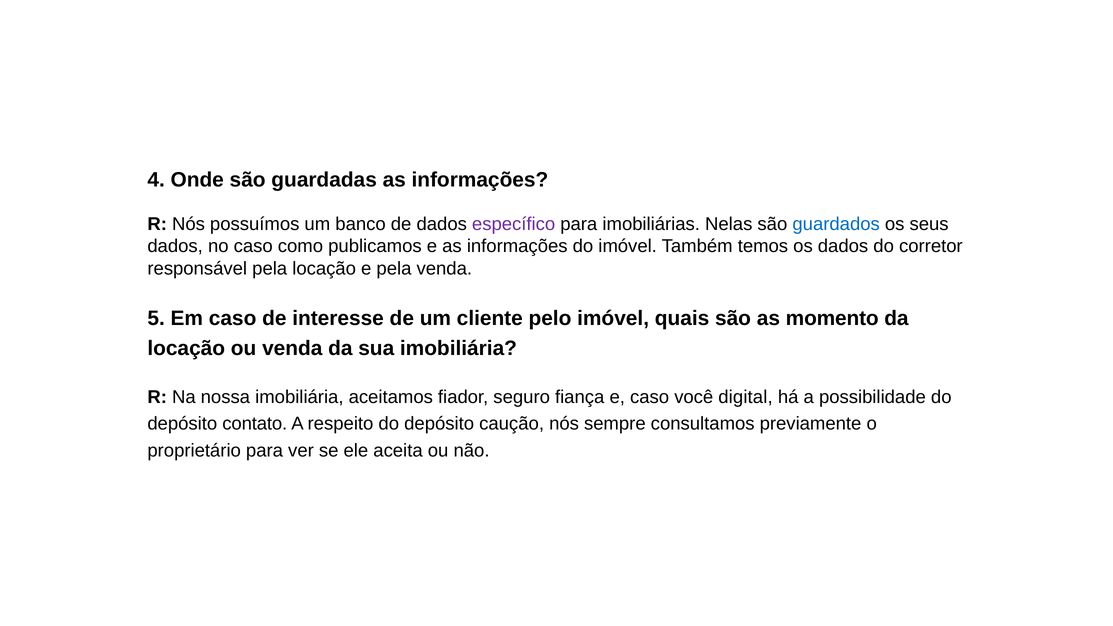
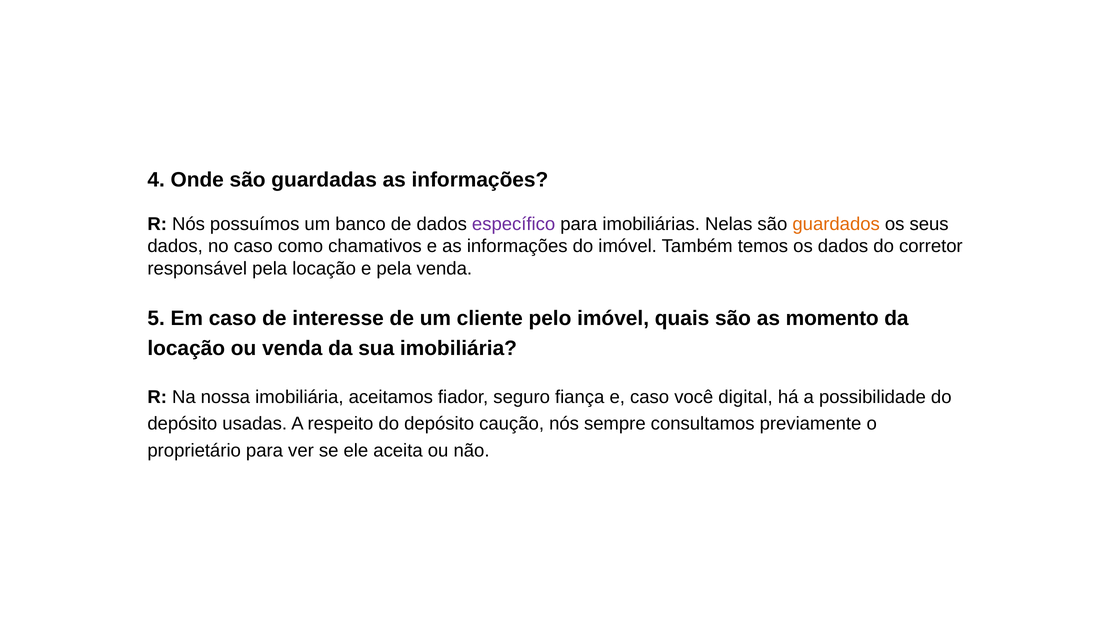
guardados colour: blue -> orange
publicamos: publicamos -> chamativos
contato: contato -> usadas
